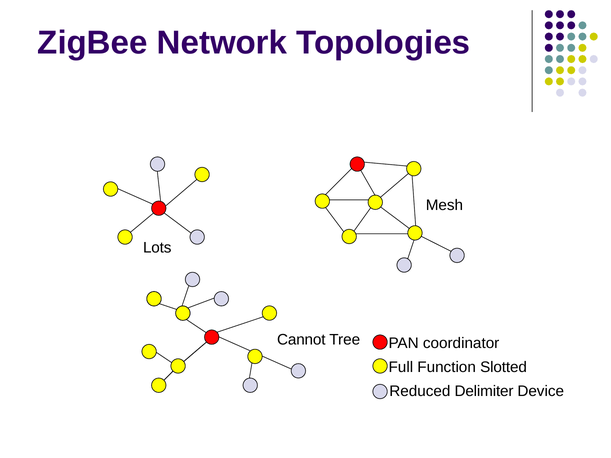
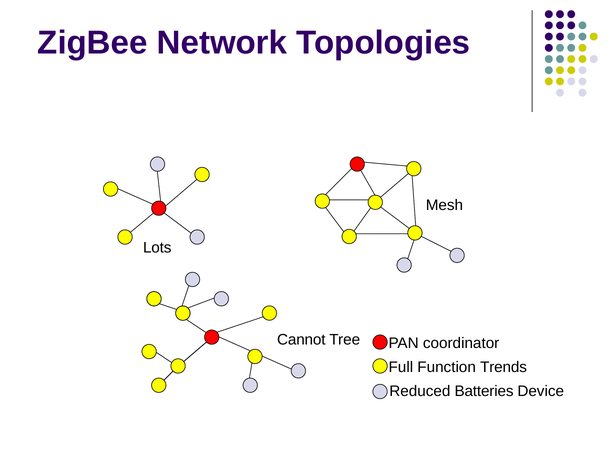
Slotted: Slotted -> Trends
Delimiter: Delimiter -> Batteries
